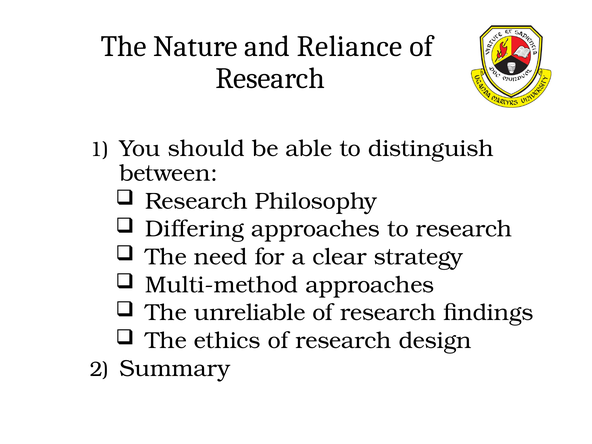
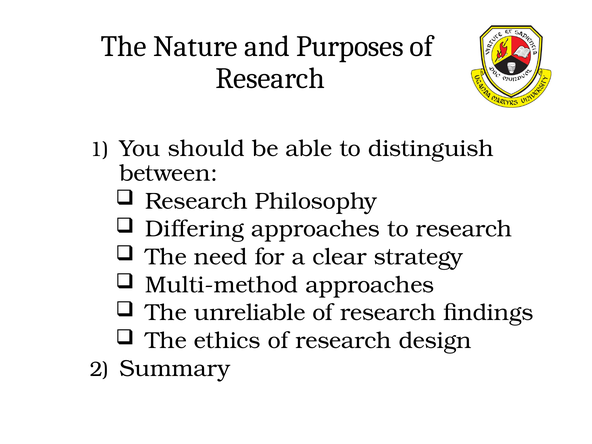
Reliance: Reliance -> Purposes
